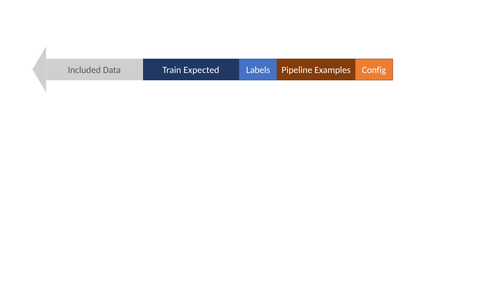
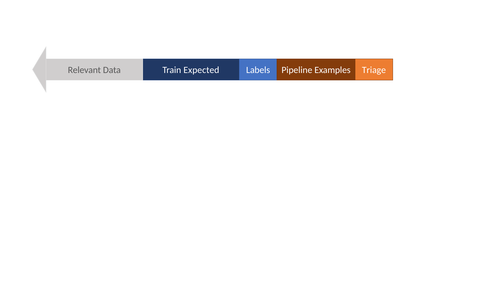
Included: Included -> Relevant
Config: Config -> Triage
